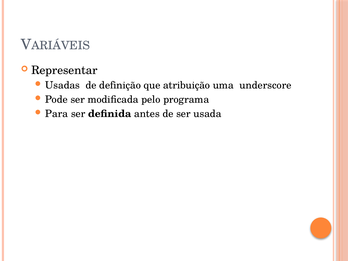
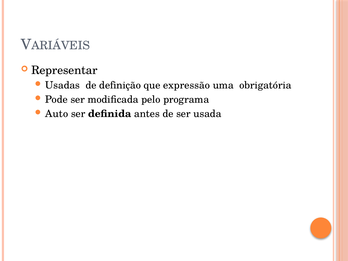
atribuição: atribuição -> expressão
underscore: underscore -> obrigatória
Para: Para -> Auto
